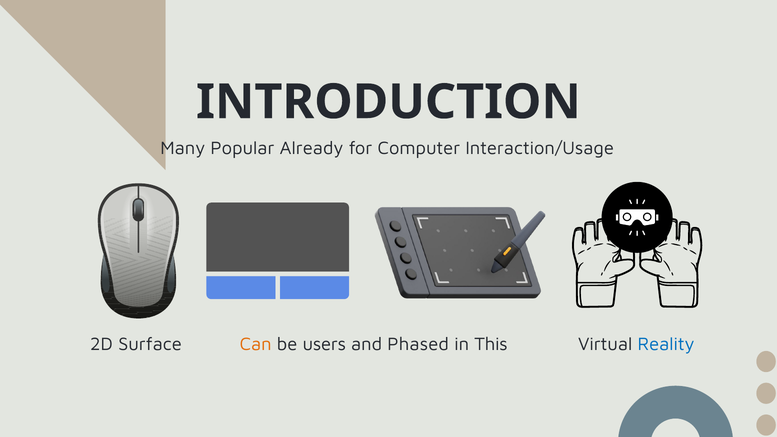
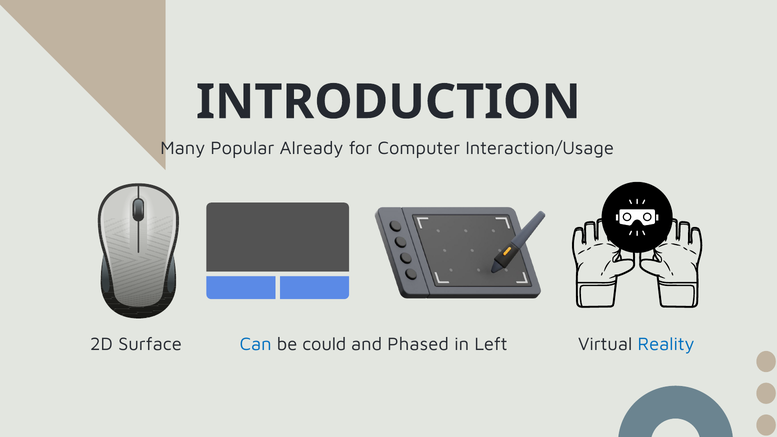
Can colour: orange -> blue
users: users -> could
This: This -> Left
